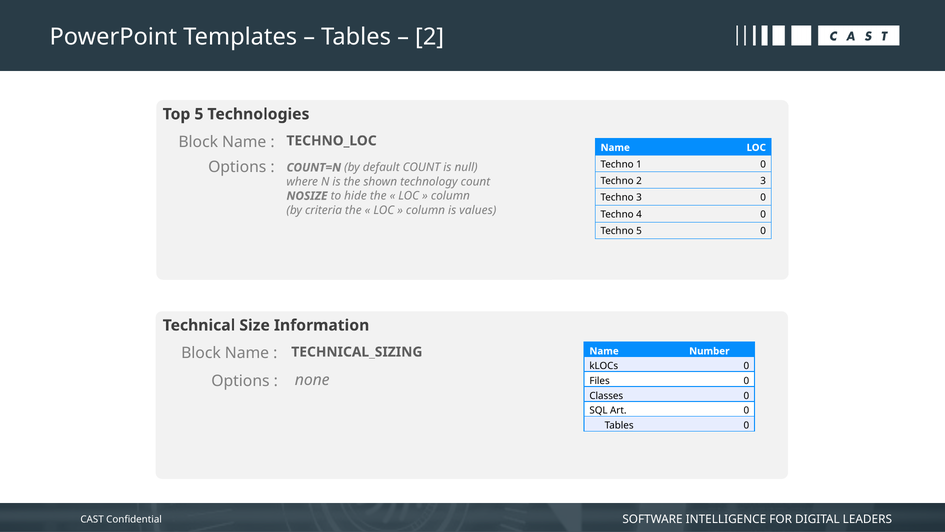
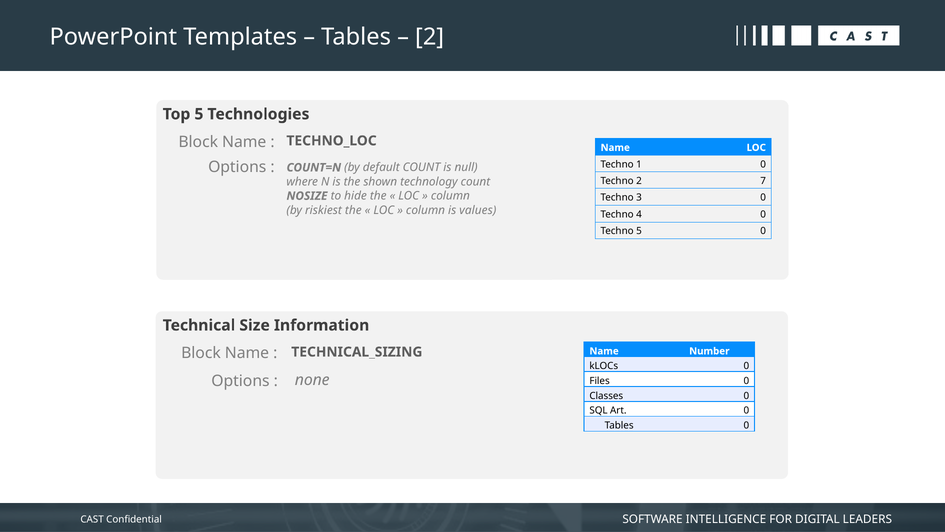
2 3: 3 -> 7
criteria: criteria -> riskiest
